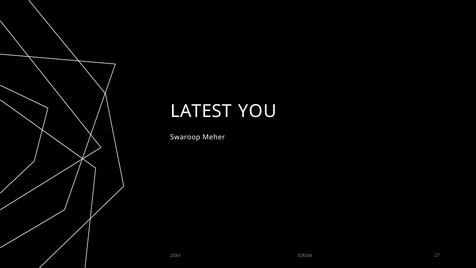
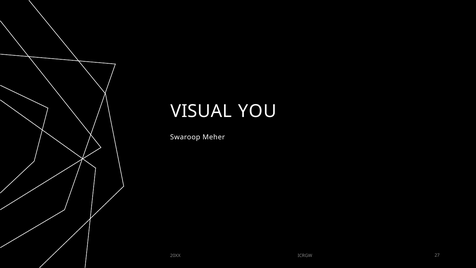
LATEST: LATEST -> VISUAL
